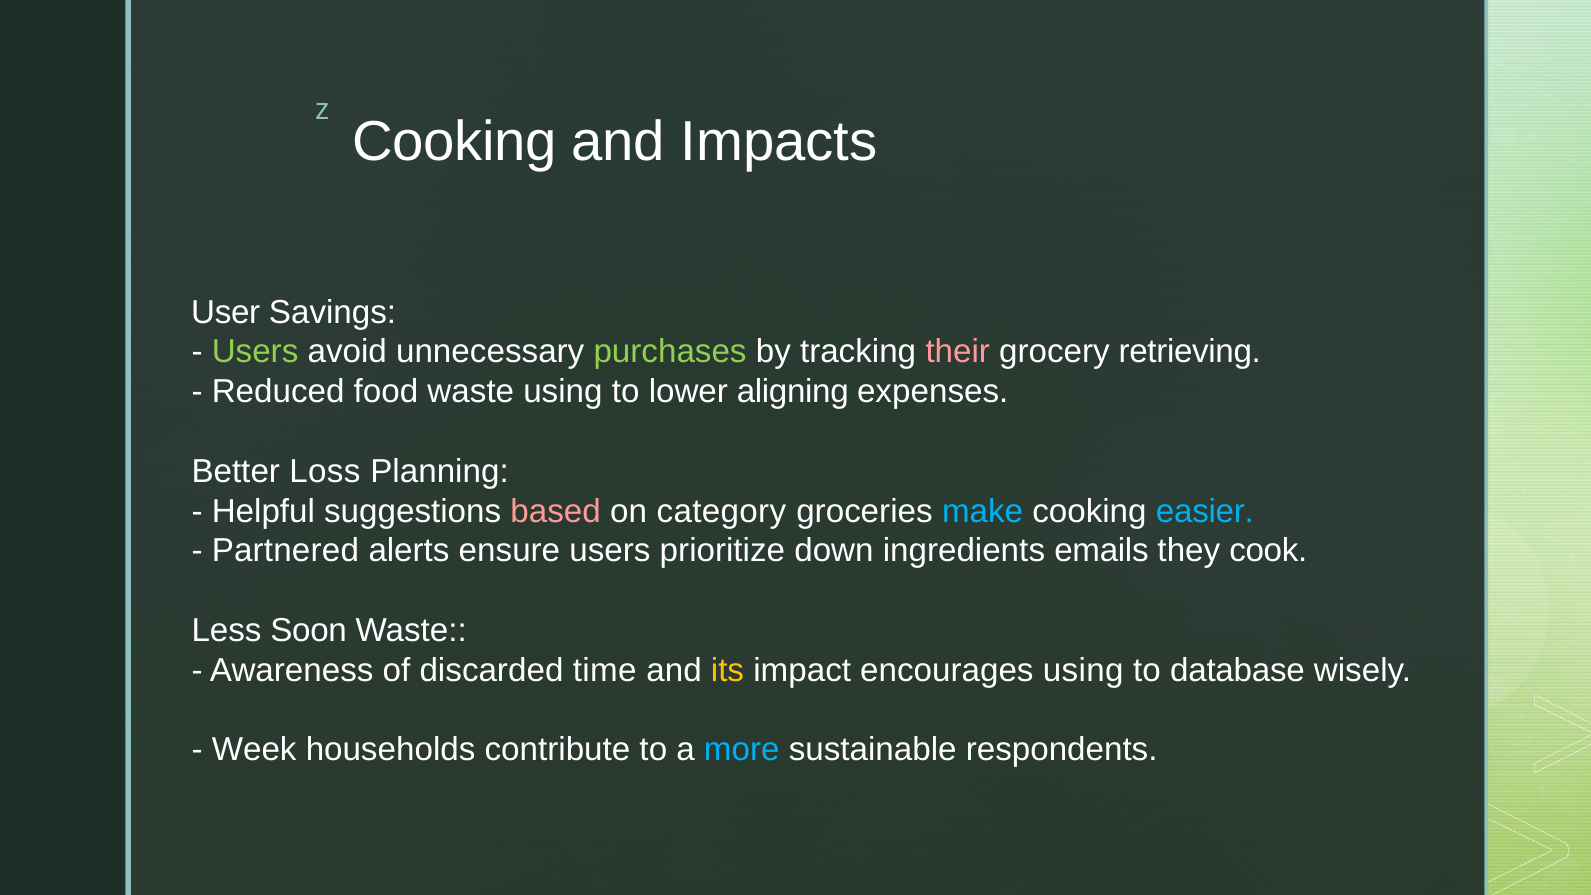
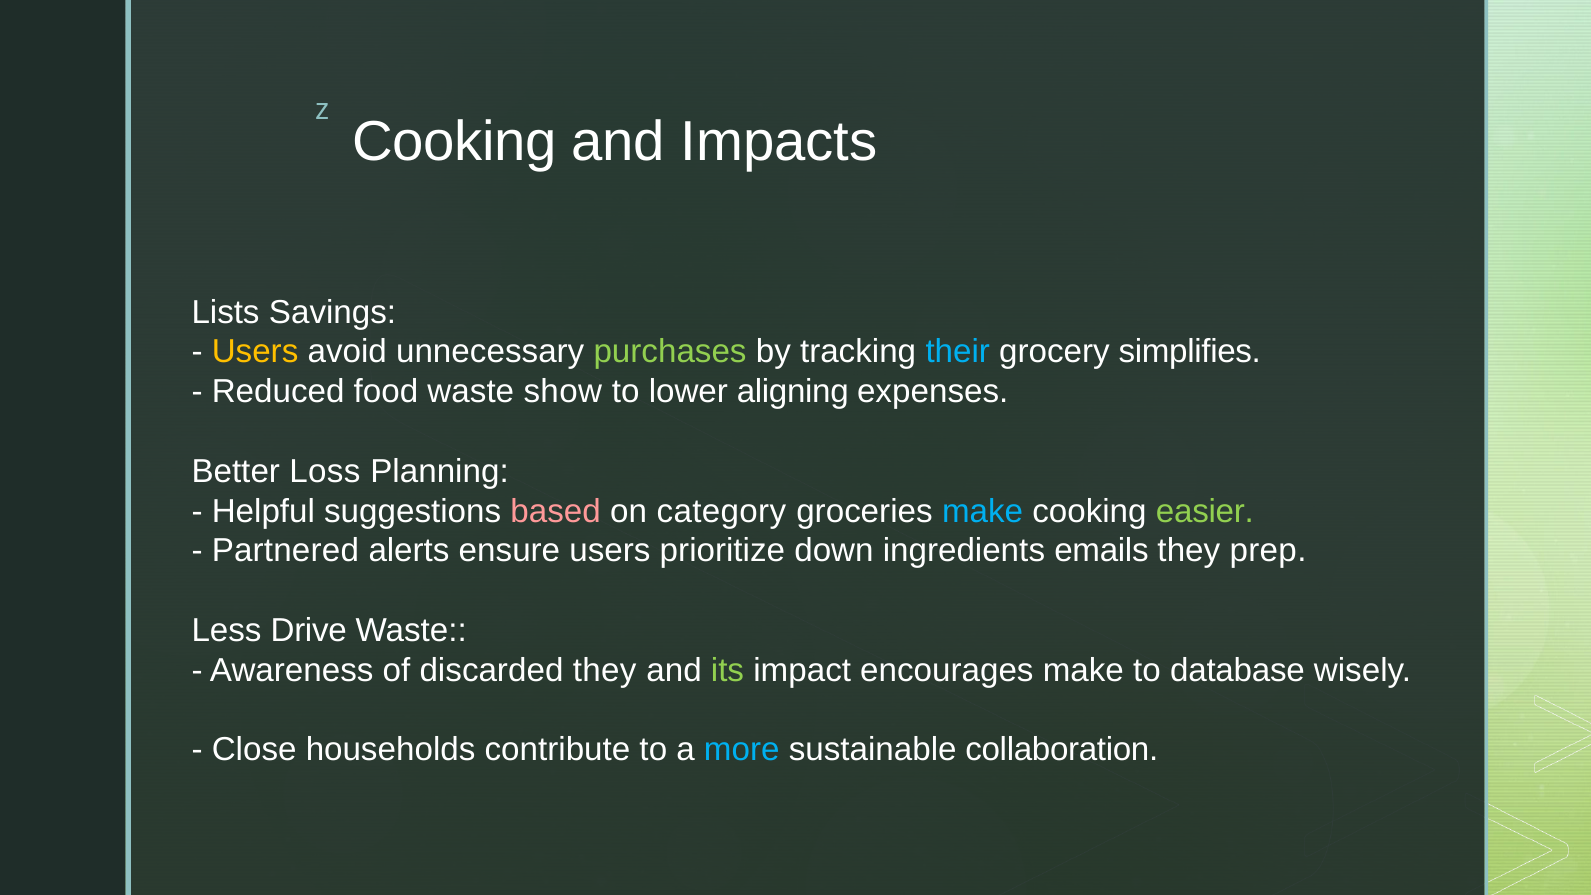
User: User -> Lists
Users at (255, 352) colour: light green -> yellow
their colour: pink -> light blue
retrieving: retrieving -> simplifies
waste using: using -> show
easier colour: light blue -> light green
cook: cook -> prep
Soon: Soon -> Drive
discarded time: time -> they
its colour: yellow -> light green
encourages using: using -> make
Week: Week -> Close
respondents: respondents -> collaboration
